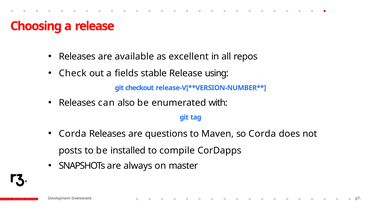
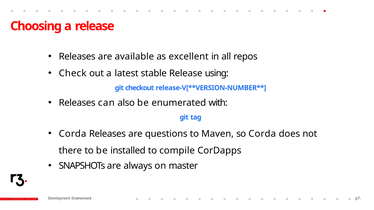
fields: fields -> latest
posts: posts -> there
